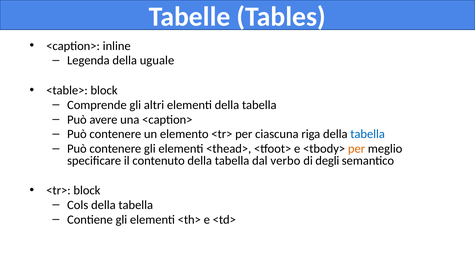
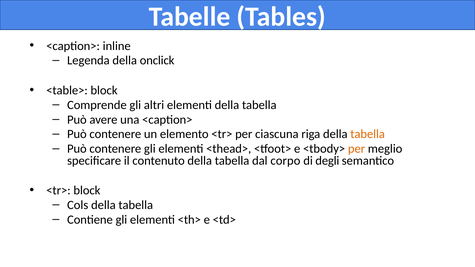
uguale: uguale -> onclick
tabella at (368, 134) colour: blue -> orange
verbo: verbo -> corpo
